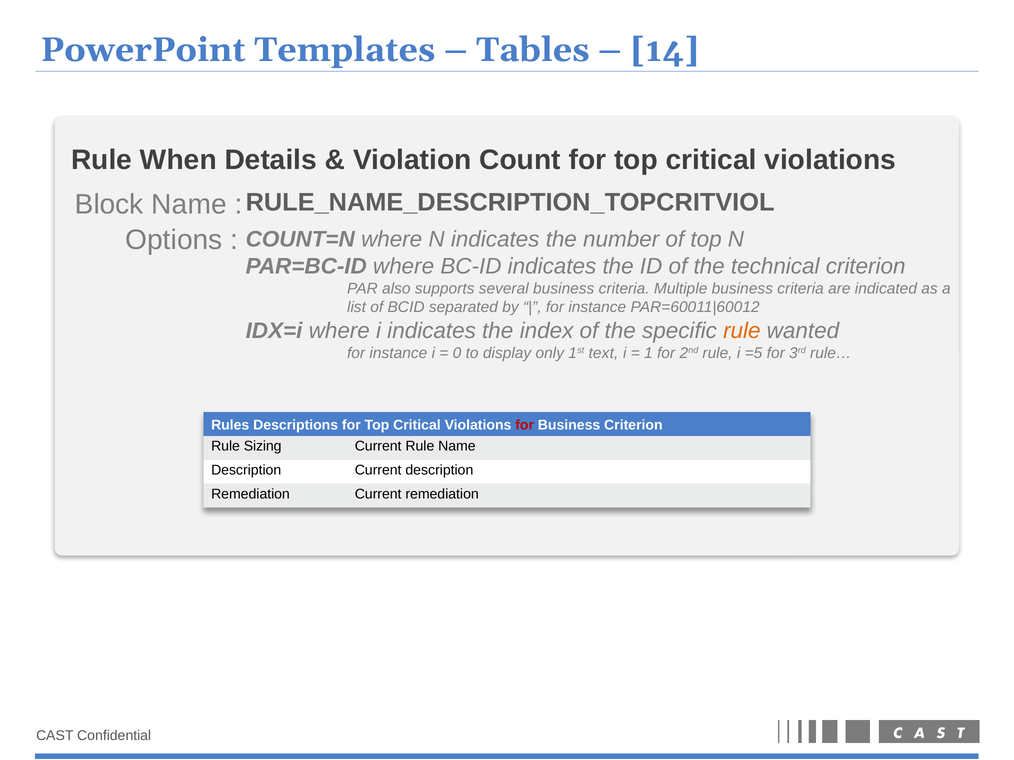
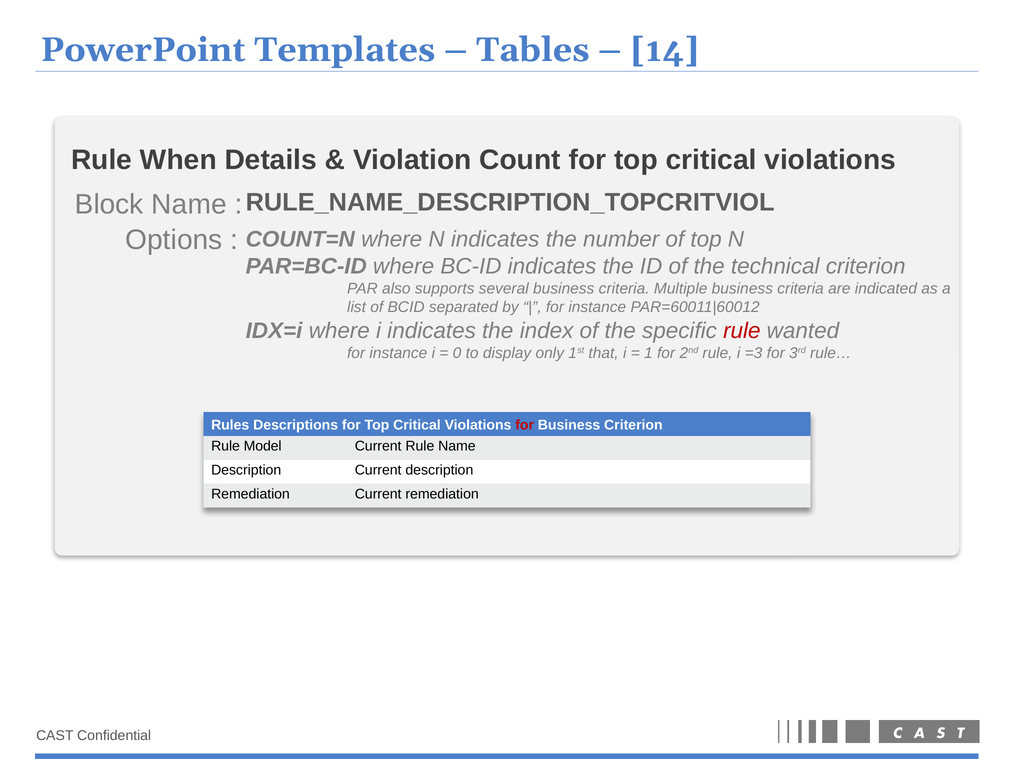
rule at (742, 331) colour: orange -> red
text: text -> that
=5: =5 -> =3
Sizing: Sizing -> Model
